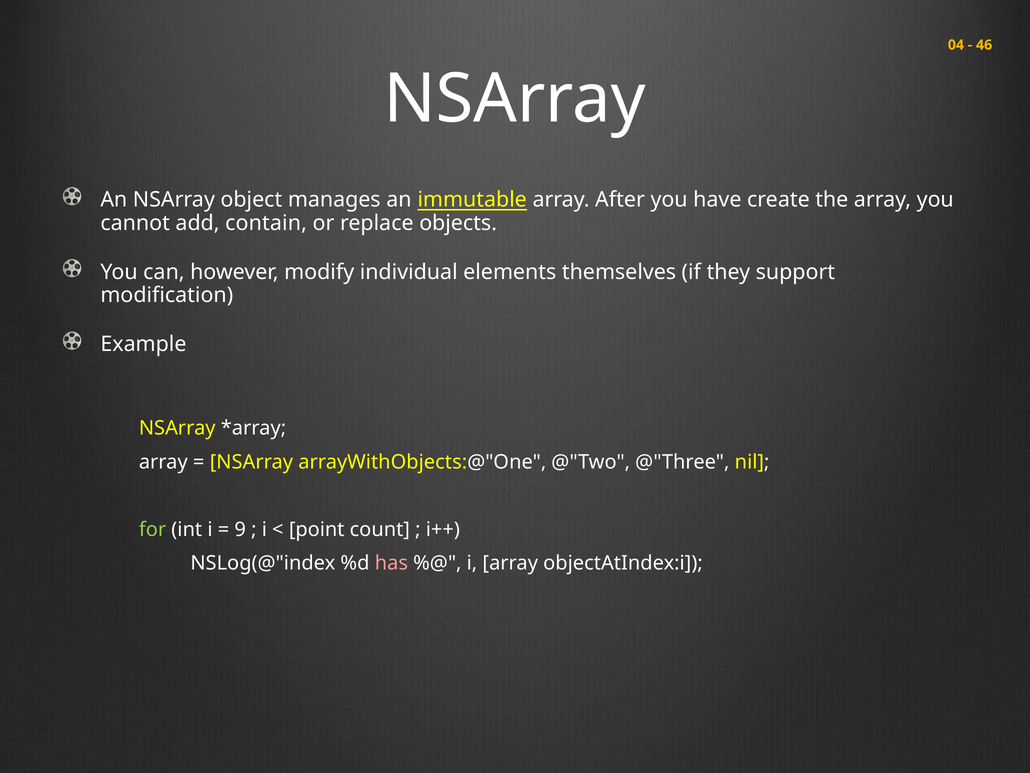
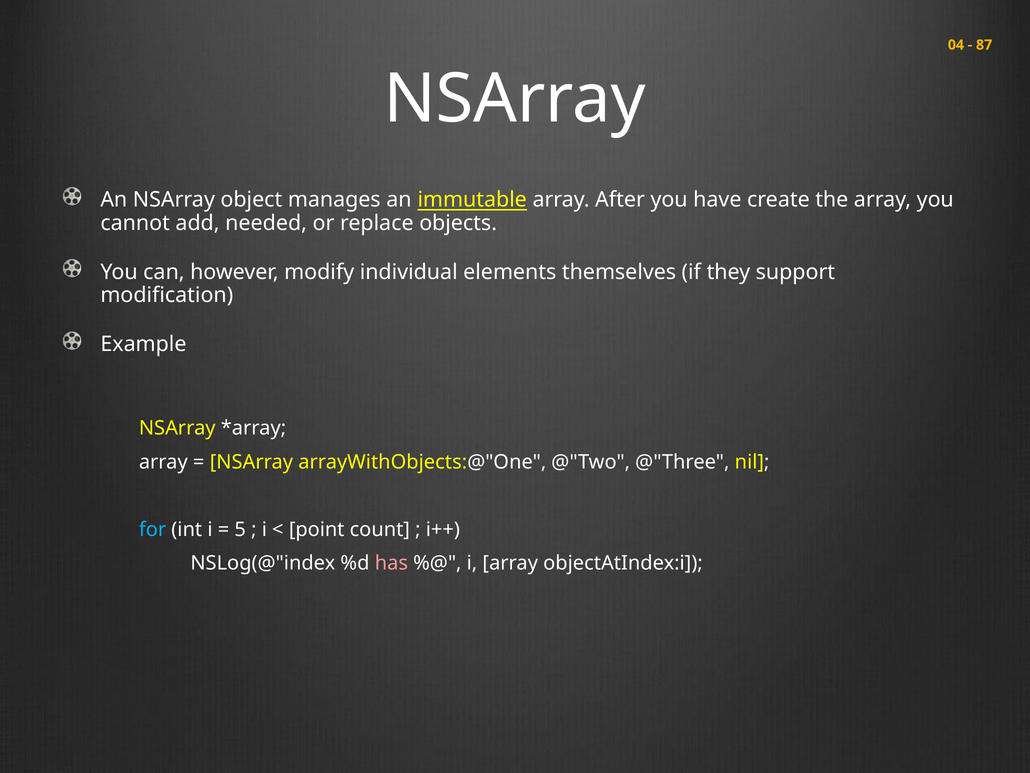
46: 46 -> 87
contain: contain -> needed
for colour: light green -> light blue
9: 9 -> 5
